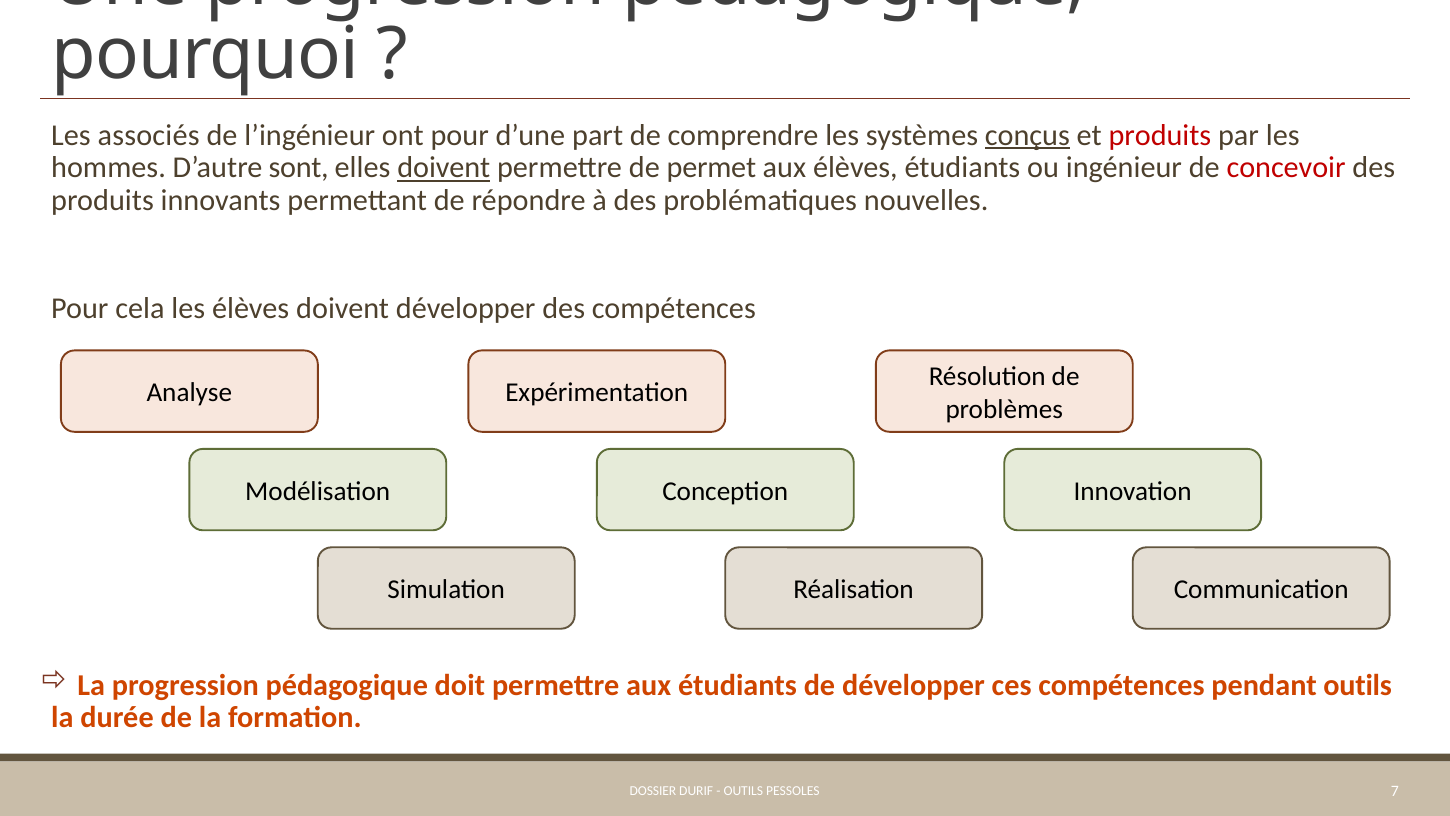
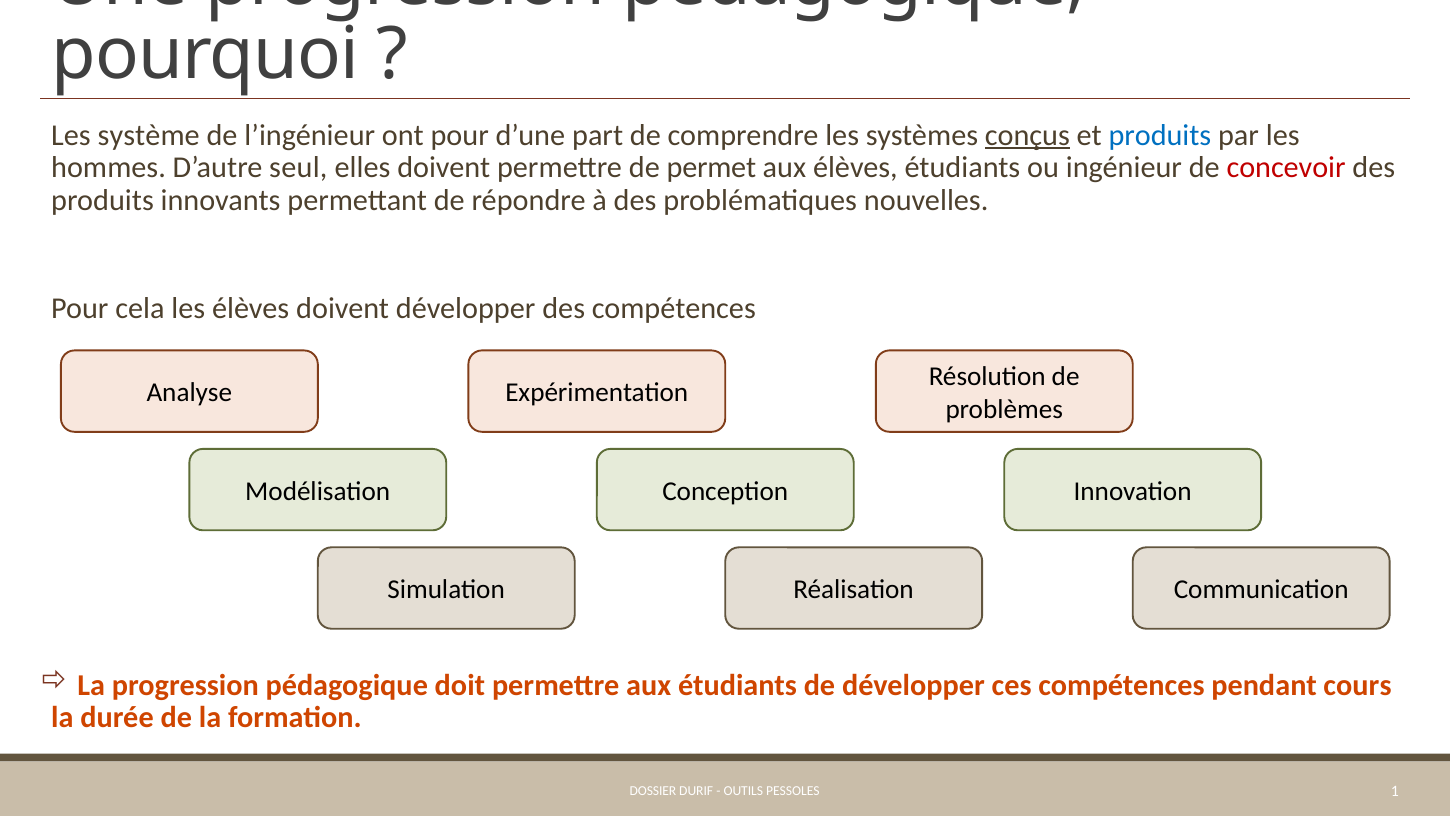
associés: associés -> système
produits at (1160, 135) colour: red -> blue
sont: sont -> seul
doivent at (444, 168) underline: present -> none
pendant outils: outils -> cours
7: 7 -> 1
